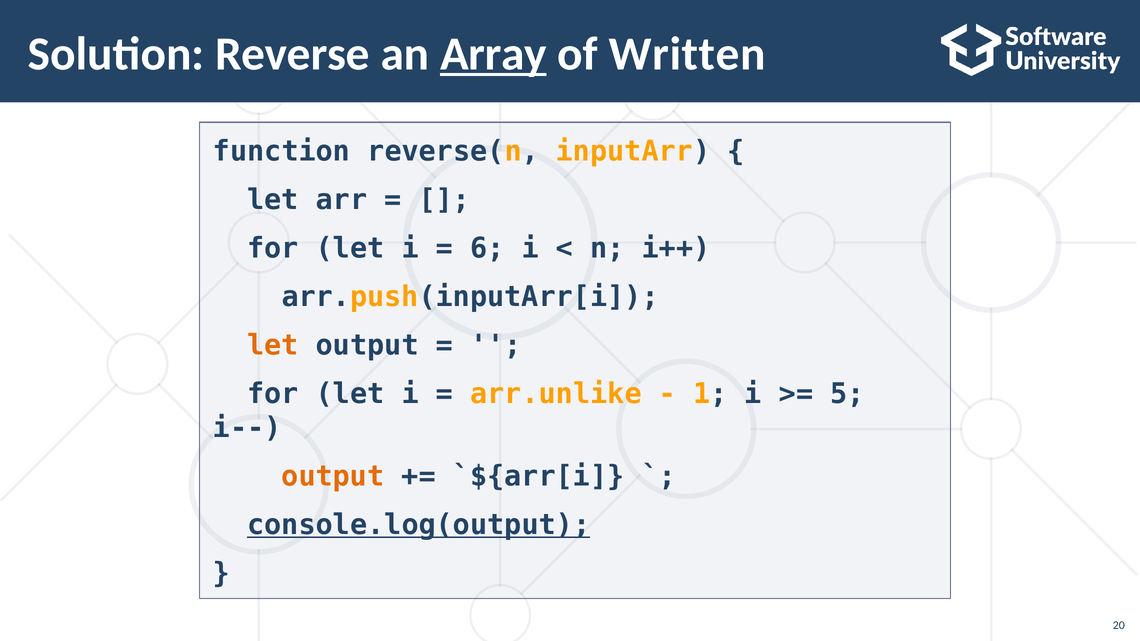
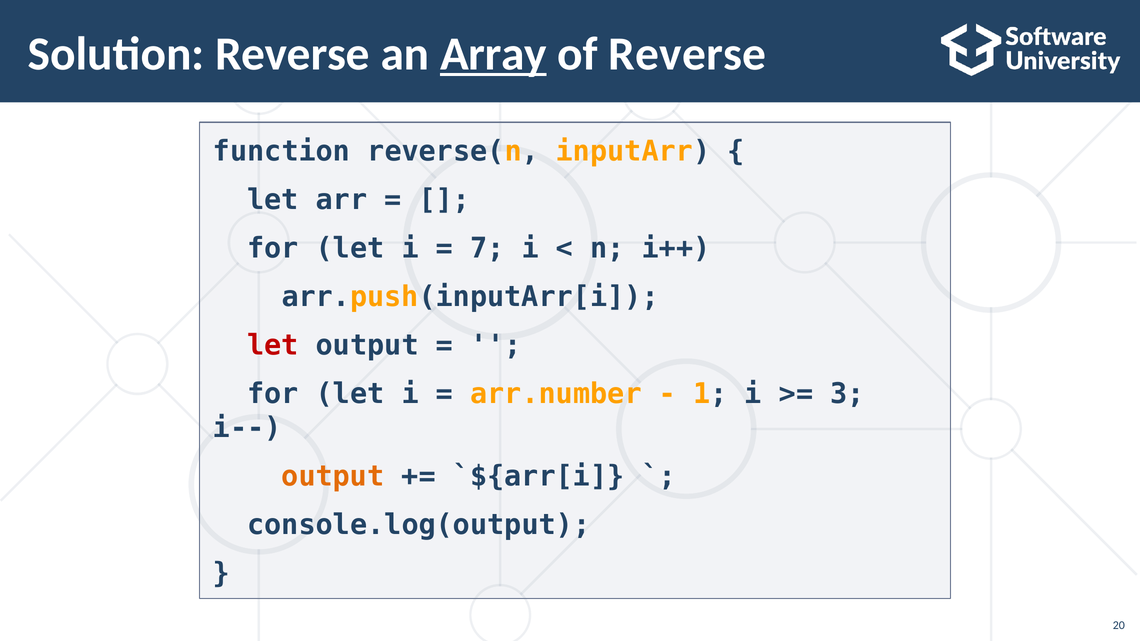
of Written: Written -> Reverse
6: 6 -> 7
let at (273, 345) colour: orange -> red
arr.unlike: arr.unlike -> arr.number
5: 5 -> 3
console.log(output underline: present -> none
